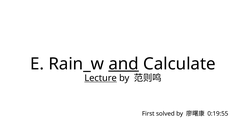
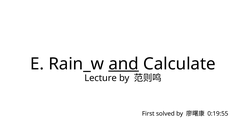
Lecture underline: present -> none
